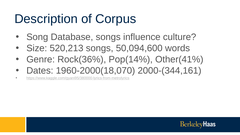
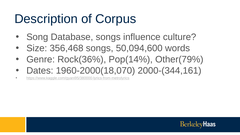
520,213: 520,213 -> 356,468
Other(41%: Other(41% -> Other(79%
